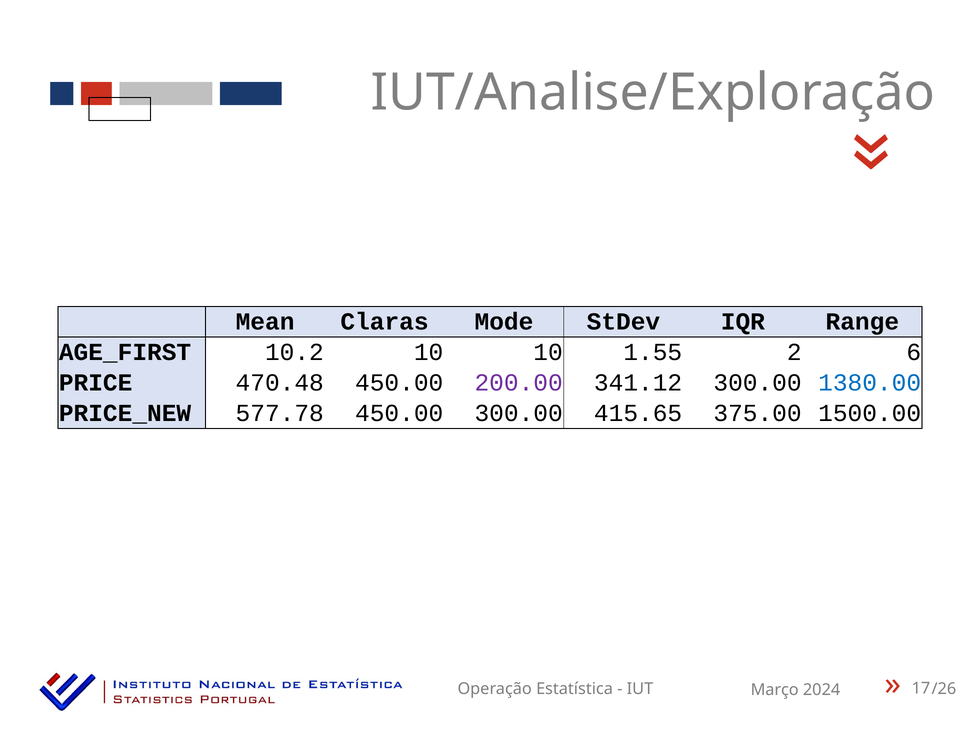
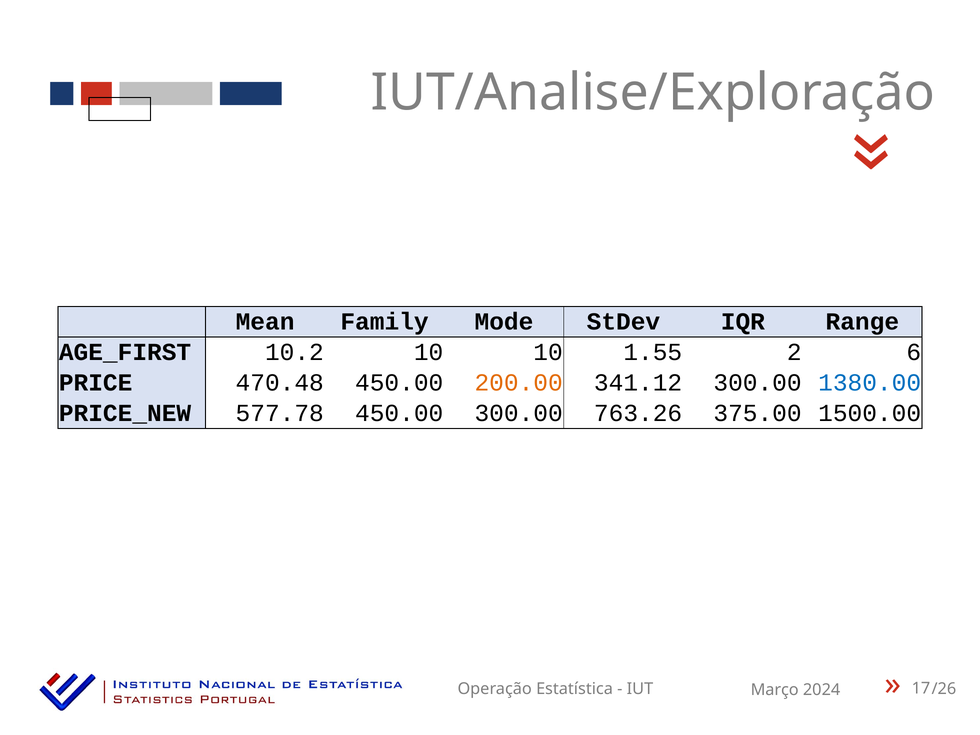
Claras: Claras -> Family
200.00 colour: purple -> orange
415.65: 415.65 -> 763.26
